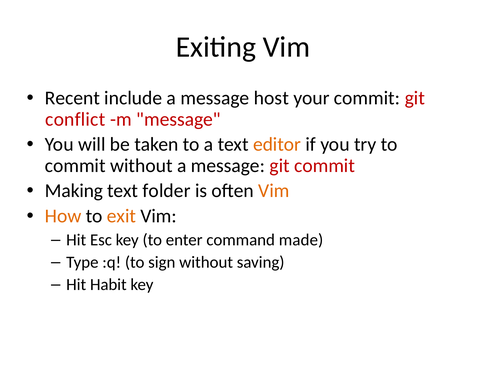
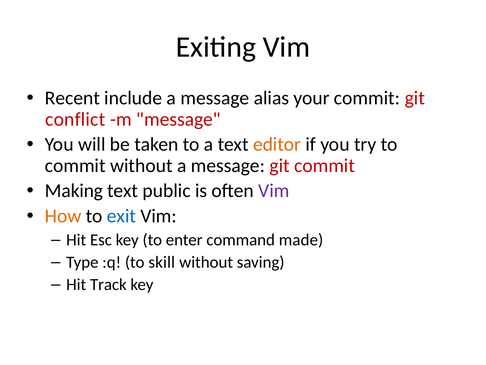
host: host -> alias
folder: folder -> public
Vim at (274, 191) colour: orange -> purple
exit colour: orange -> blue
sign: sign -> skill
Habit: Habit -> Track
